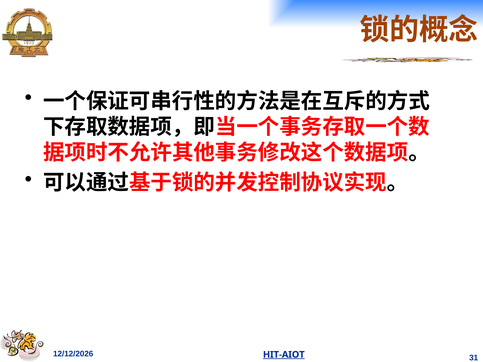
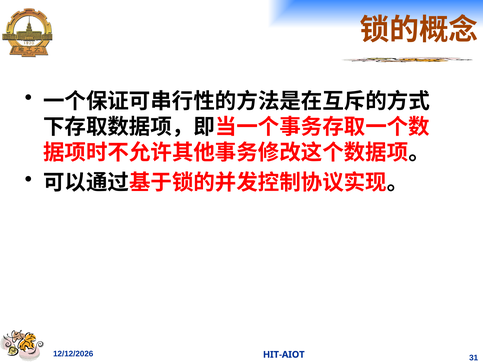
HIT-AIOT underline: present -> none
